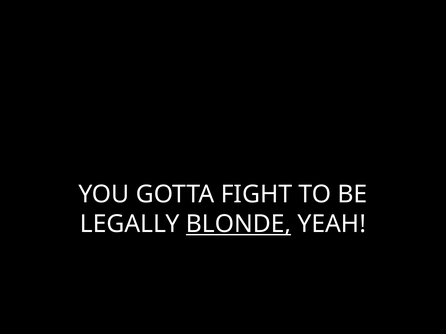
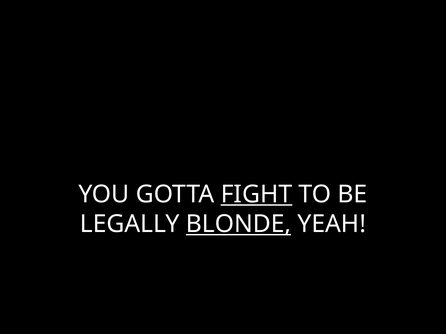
FIGHT underline: none -> present
